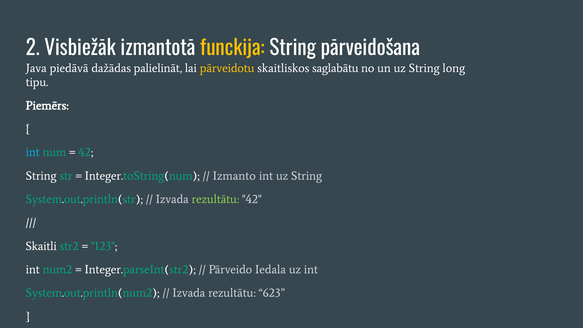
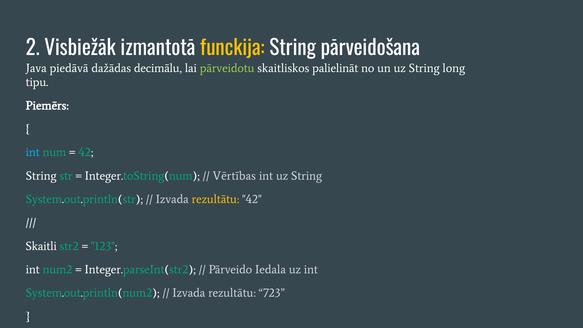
palielināt: palielināt -> decimālu
pārveidotu colour: yellow -> light green
saglabātu: saglabātu -> palielināt
Izmanto: Izmanto -> Vērtības
rezultātu at (215, 199) colour: light green -> yellow
623: 623 -> 723
